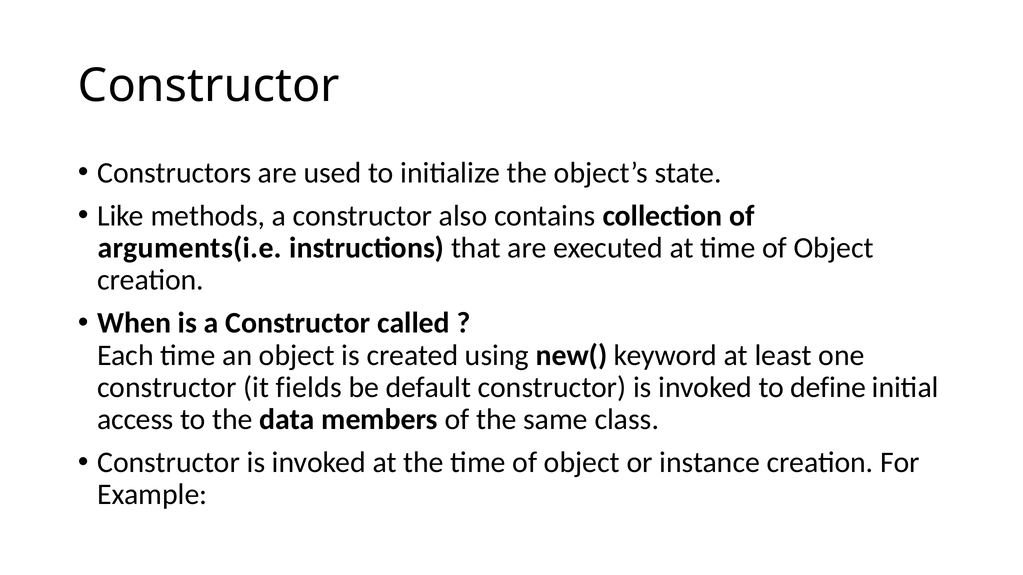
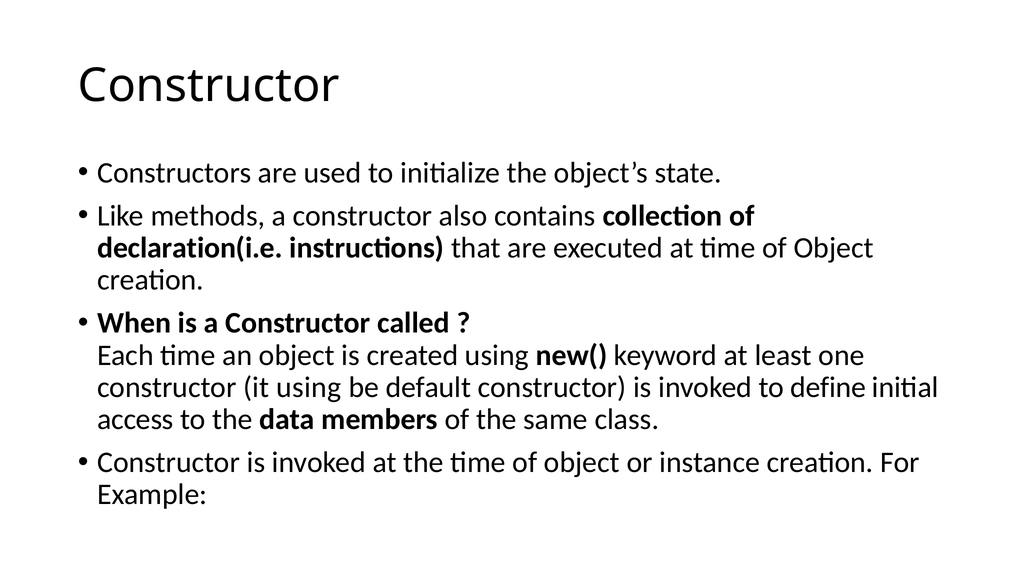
arguments(i.e: arguments(i.e -> declaration(i.e
it fields: fields -> using
